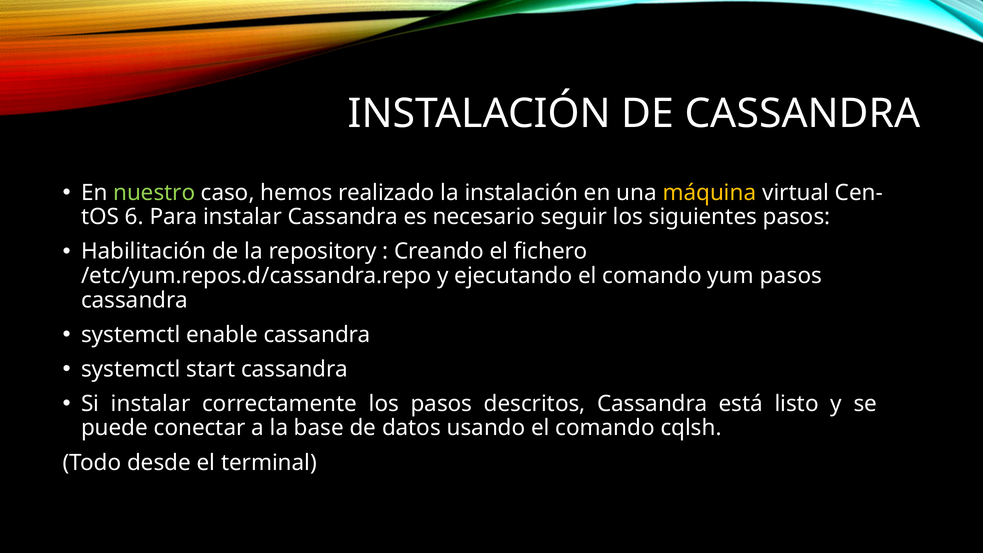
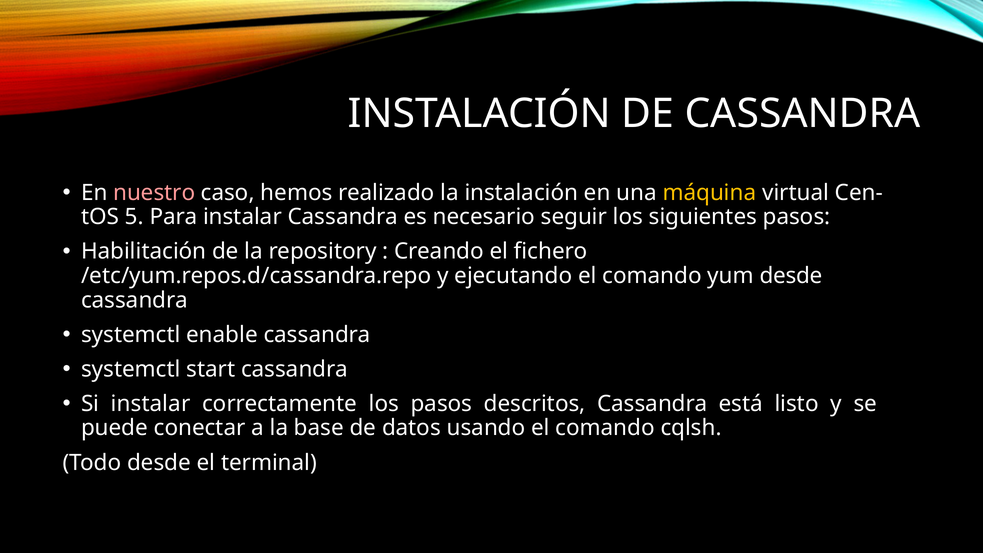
nuestro colour: light green -> pink
6: 6 -> 5
yum pasos: pasos -> desde
